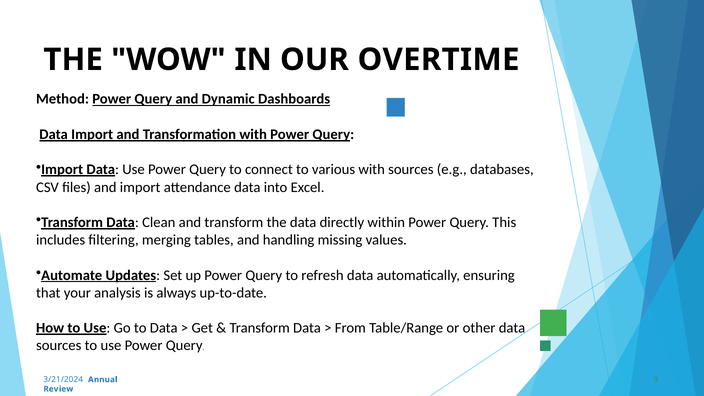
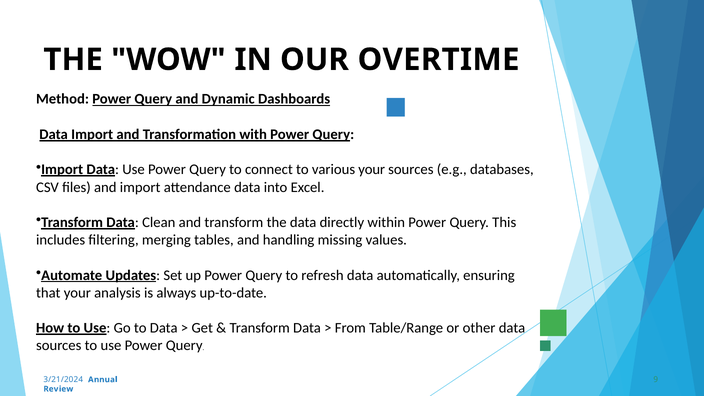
various with: with -> your
